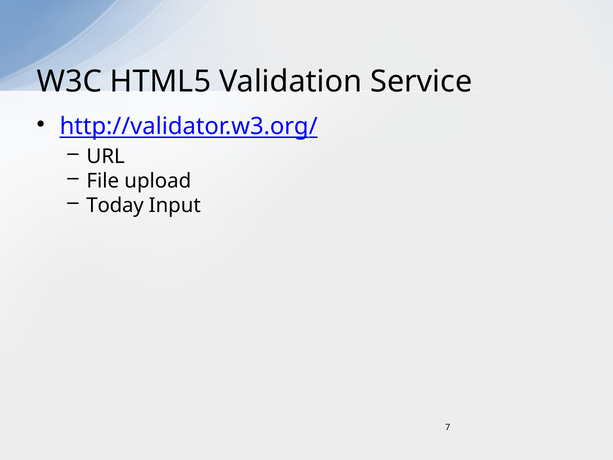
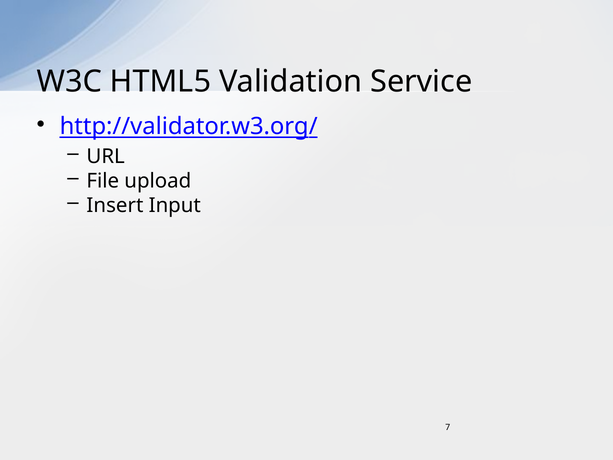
Today: Today -> Insert
